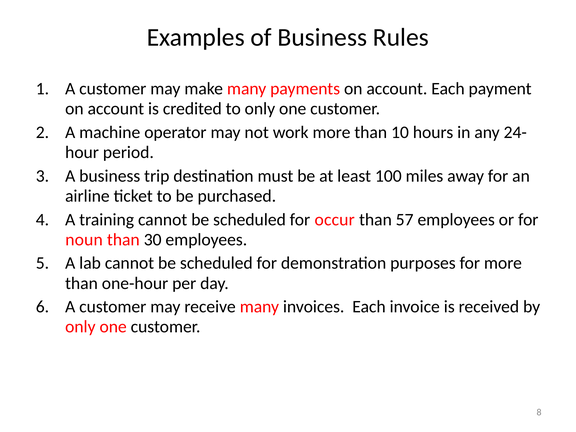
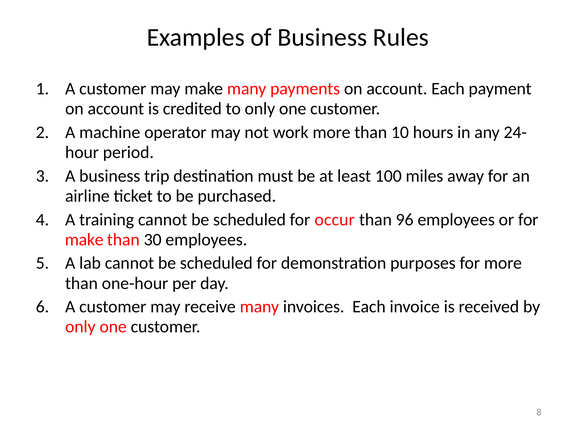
57: 57 -> 96
noun at (84, 240): noun -> make
